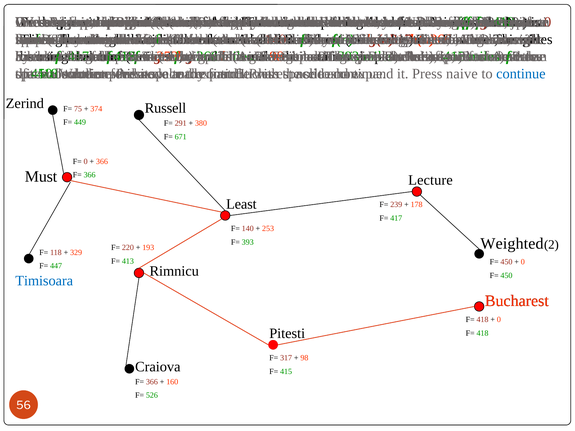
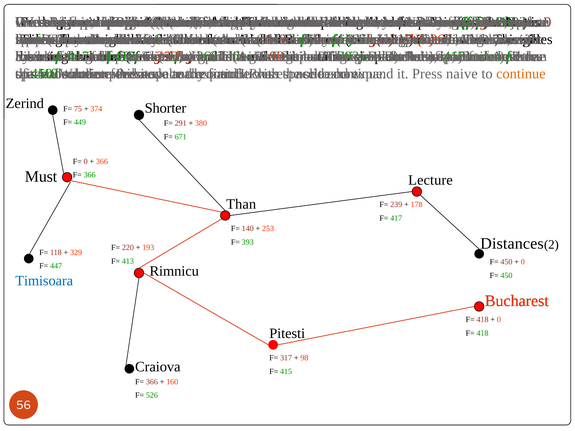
continue at (521, 74) colour: blue -> orange
Russell: Russell -> Shorter
Least at (241, 204): Least -> Than
Weighted: Weighted -> Distances
